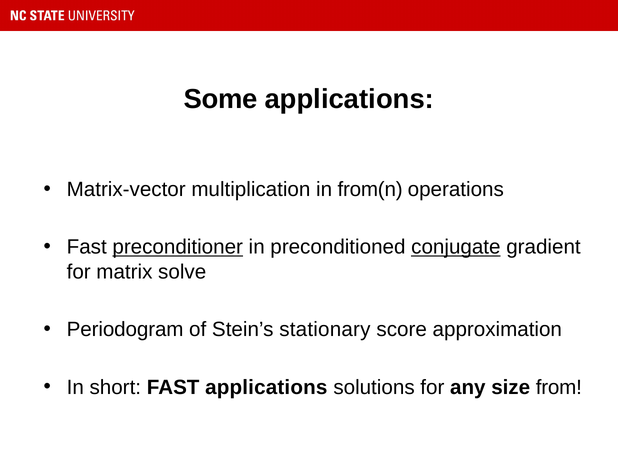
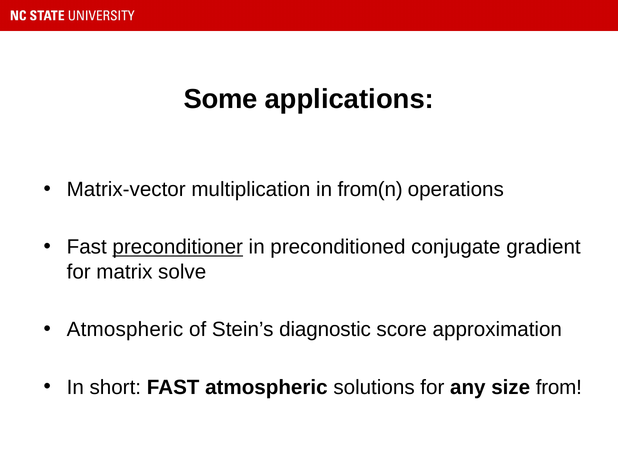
conjugate underline: present -> none
Periodogram at (125, 329): Periodogram -> Atmospheric
stationary: stationary -> diagnostic
FAST applications: applications -> atmospheric
